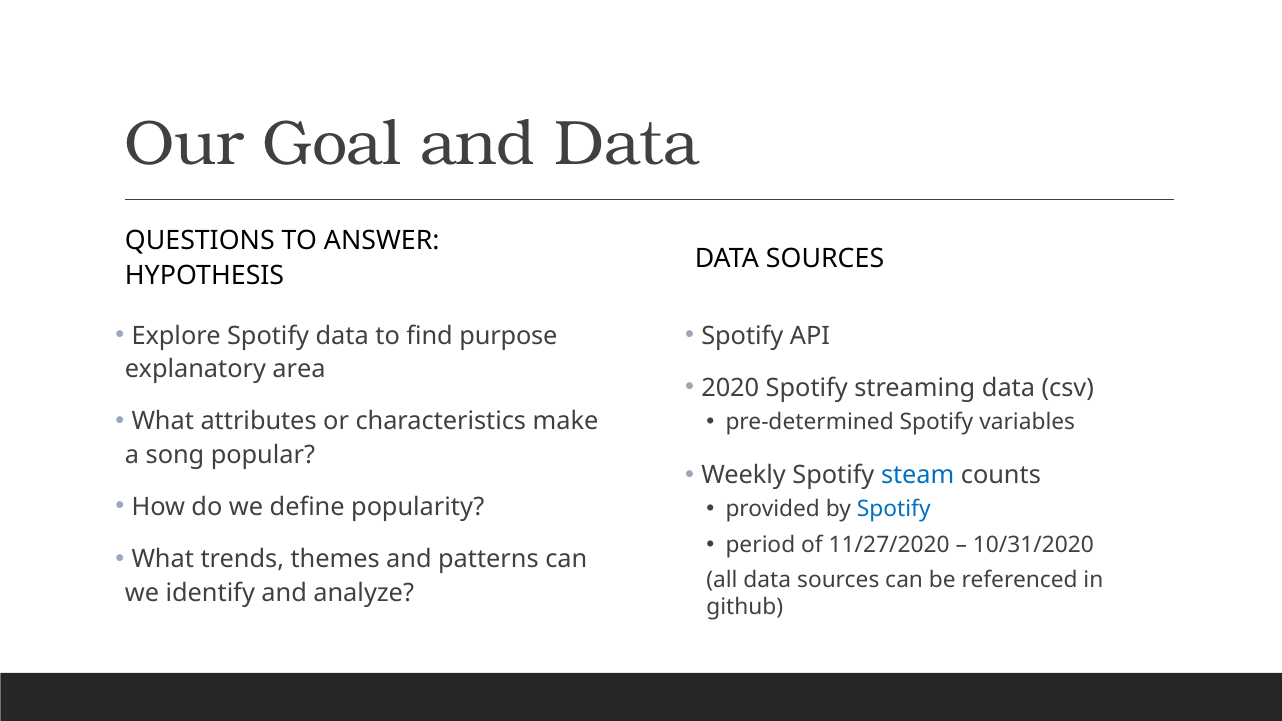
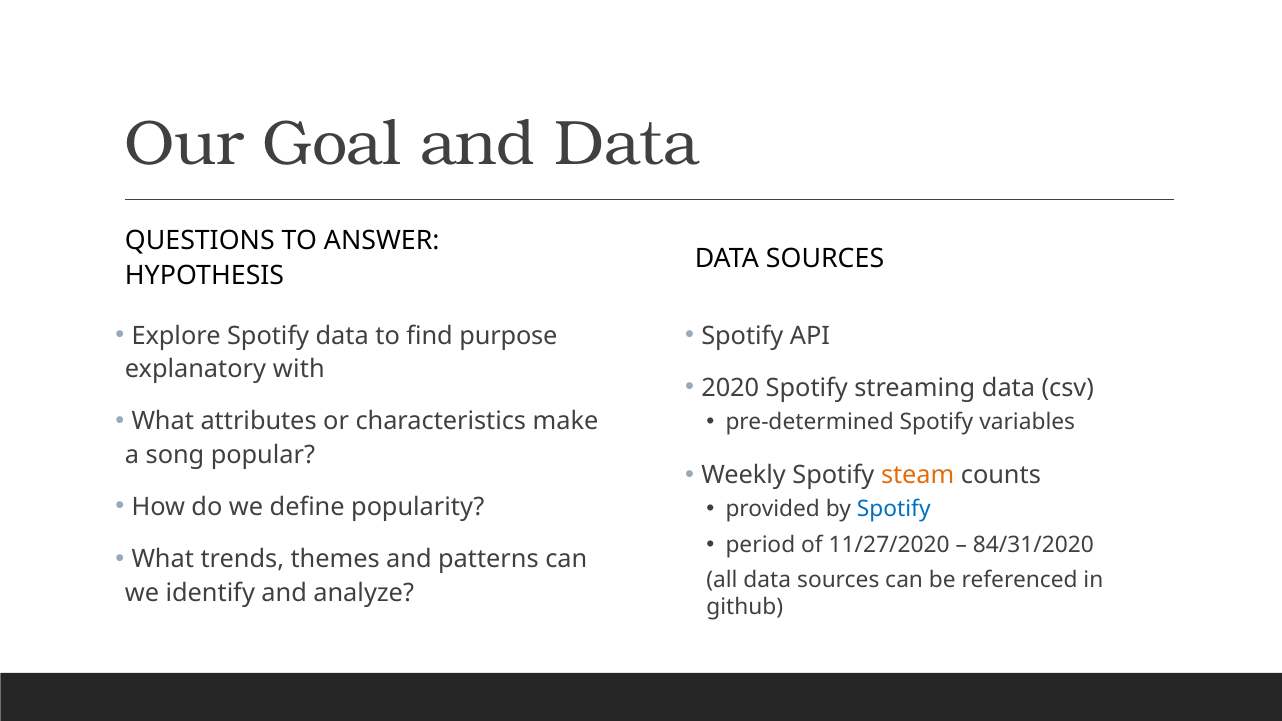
area: area -> with
steam colour: blue -> orange
10/31/2020: 10/31/2020 -> 84/31/2020
